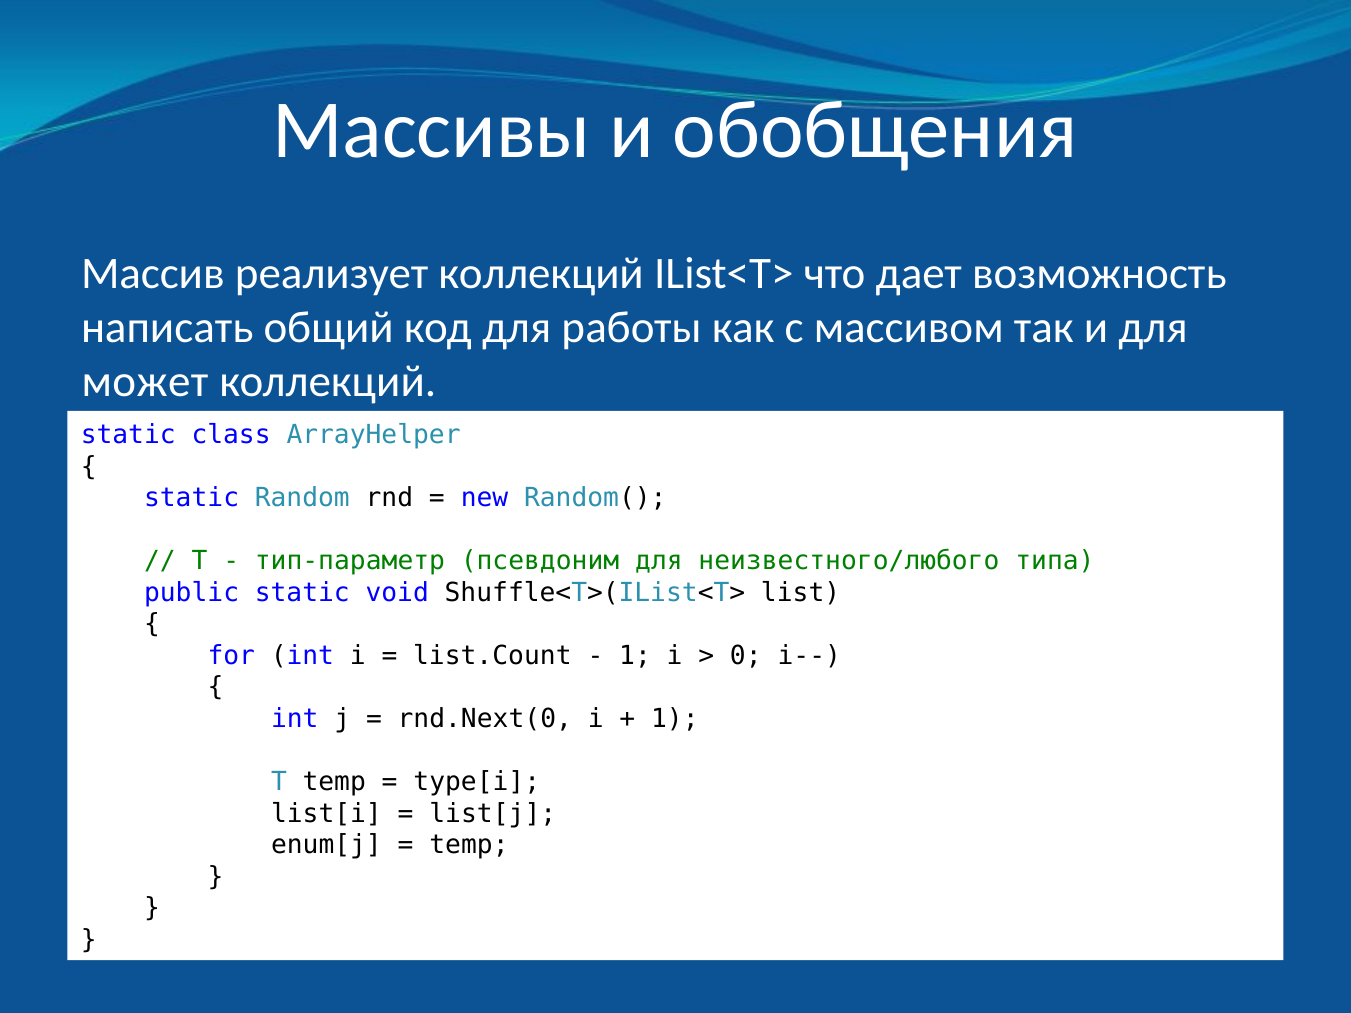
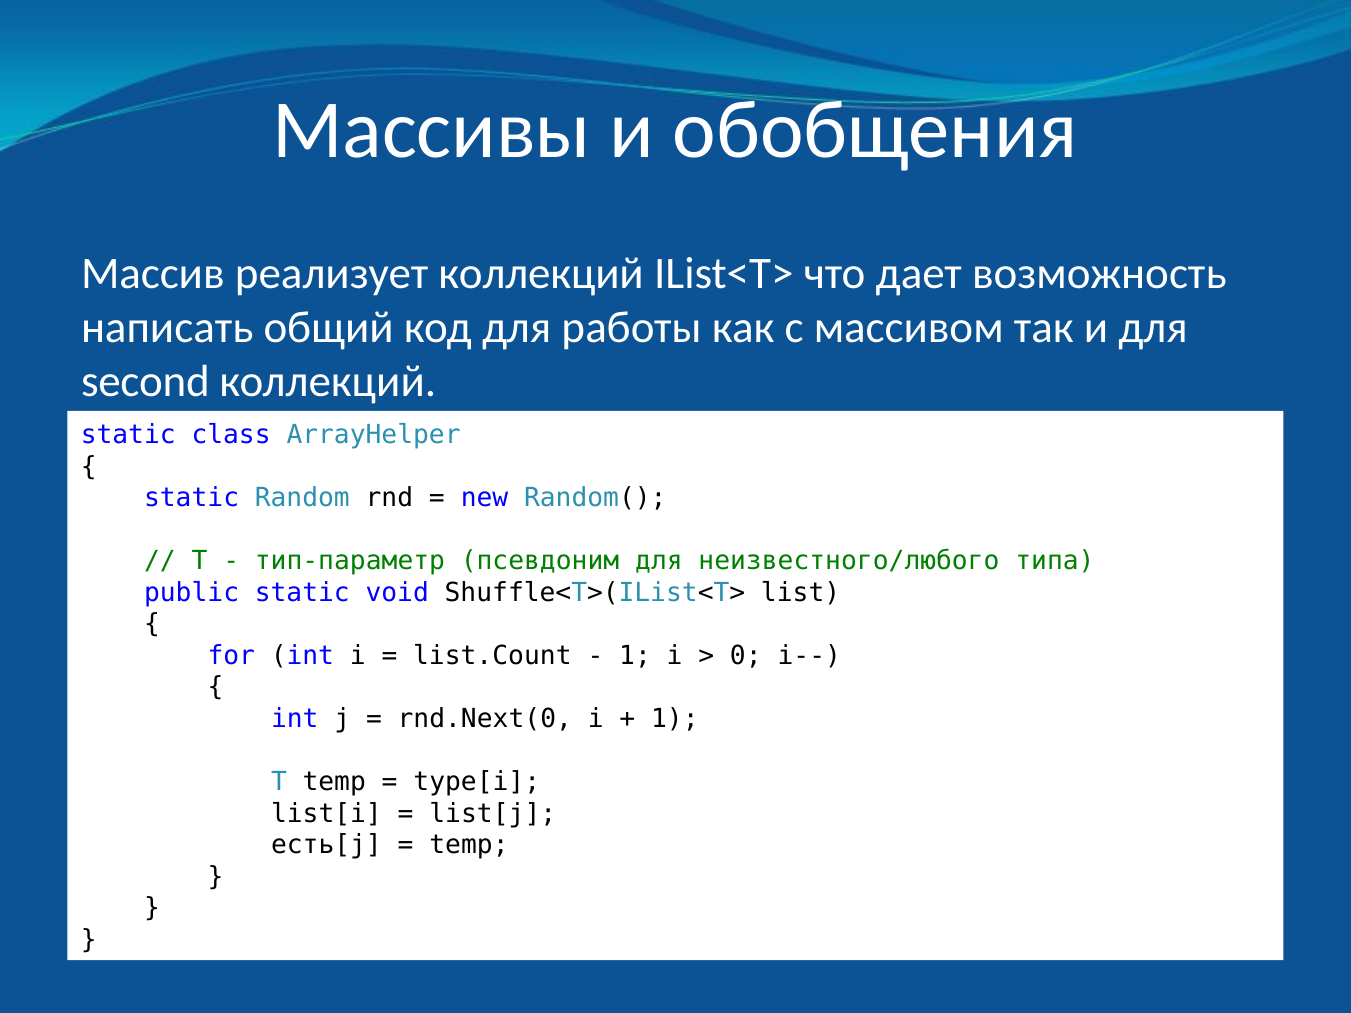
может: может -> second
enum[j: enum[j -> есть[j
